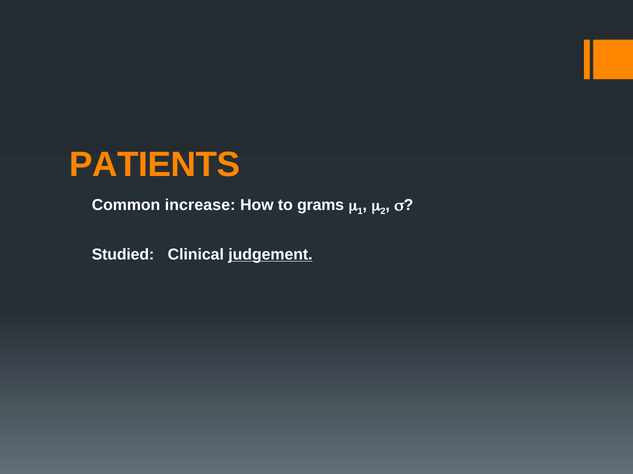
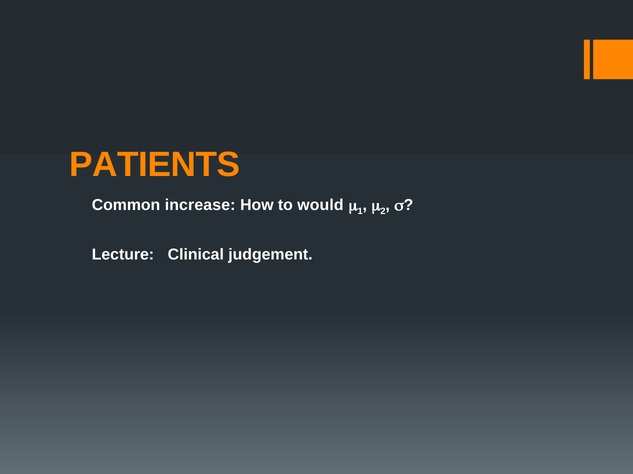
grams: grams -> would
Studied: Studied -> Lecture
judgement underline: present -> none
